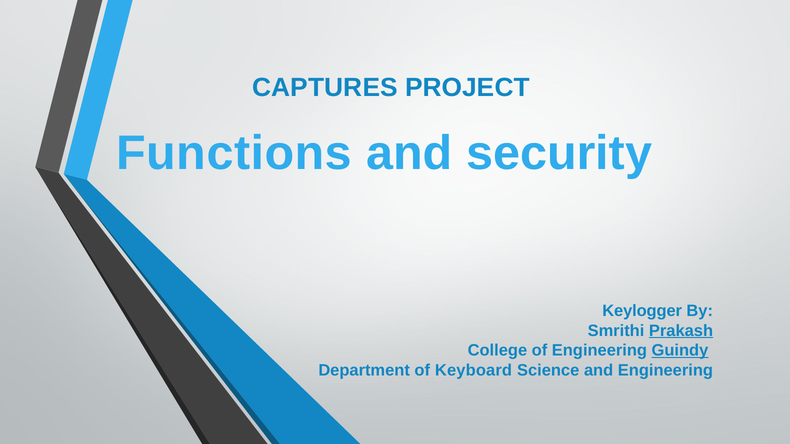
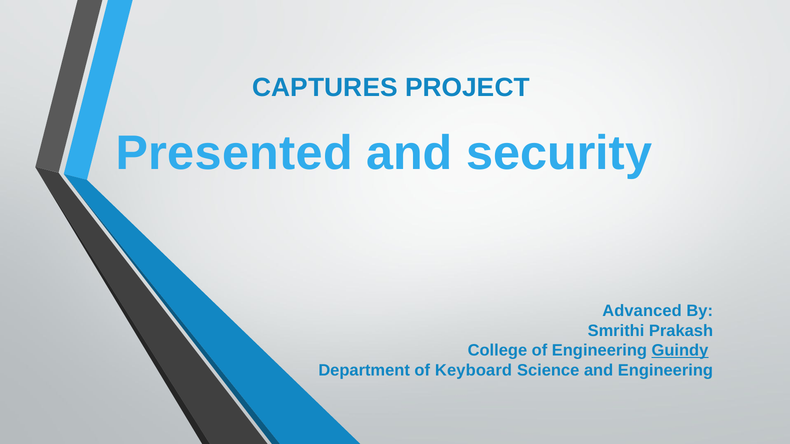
Functions: Functions -> Presented
Keylogger: Keylogger -> Advanced
Prakash underline: present -> none
